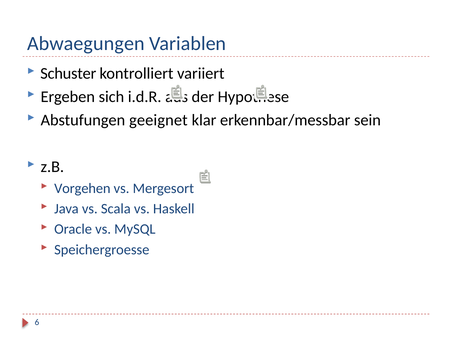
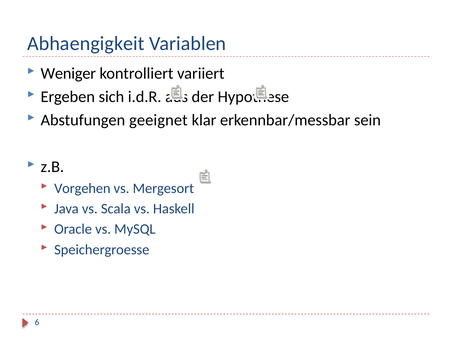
Abwaegungen: Abwaegungen -> Abhaengigkeit
Schuster: Schuster -> Weniger
